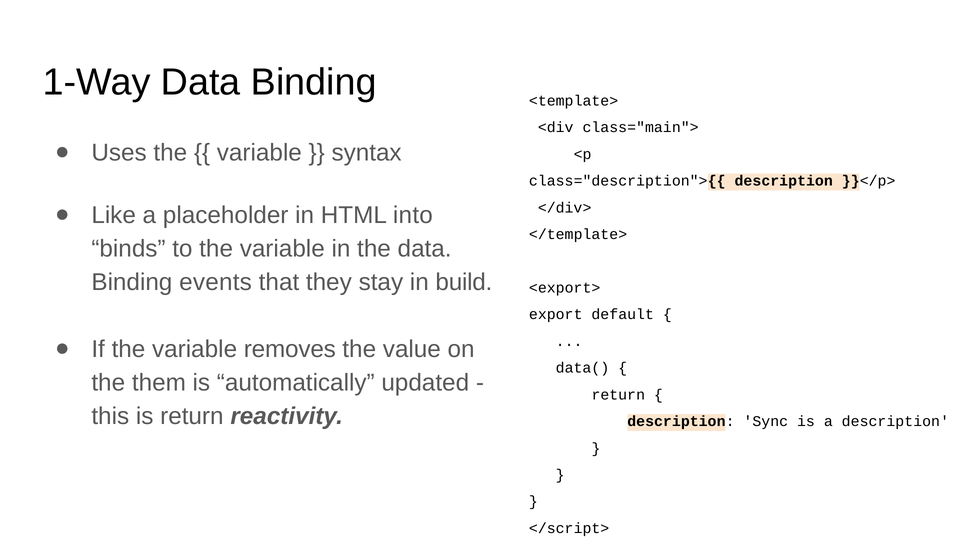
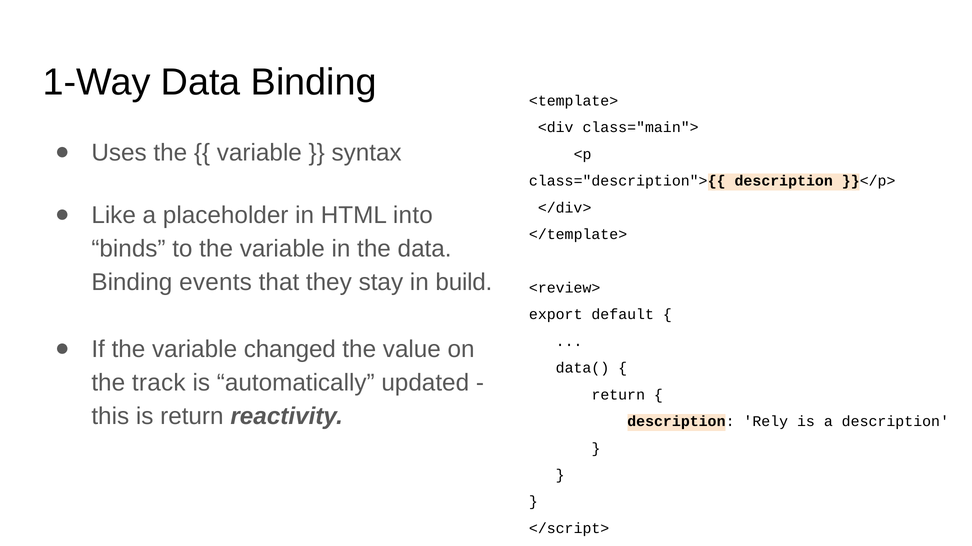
<export>: <export> -> <review>
removes: removes -> changed
them: them -> track
Sync: Sync -> Rely
